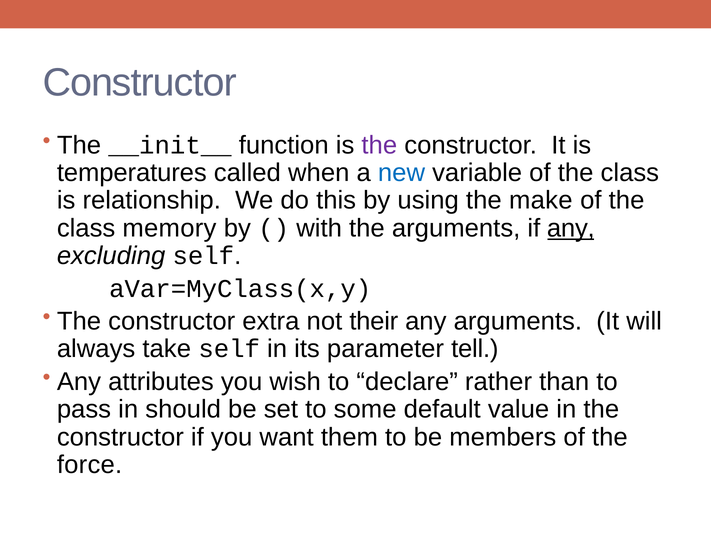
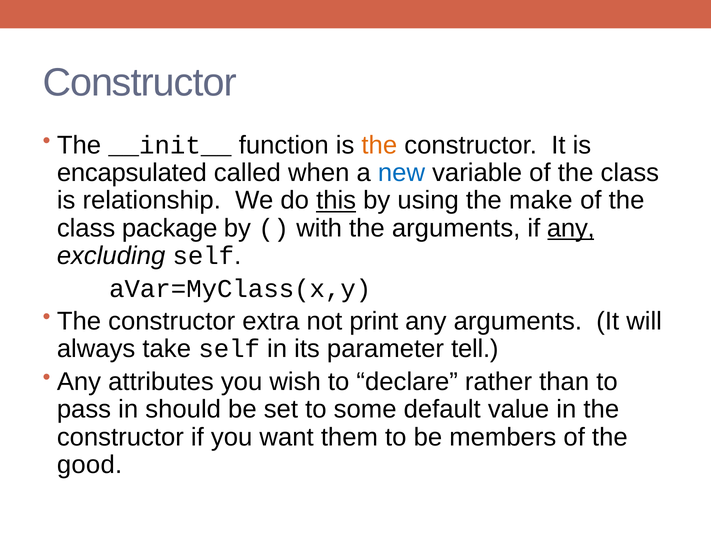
the at (379, 145) colour: purple -> orange
temperatures: temperatures -> encapsulated
this underline: none -> present
memory: memory -> package
their: their -> print
force: force -> good
